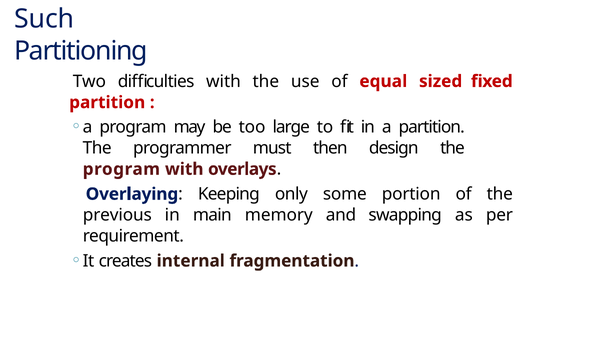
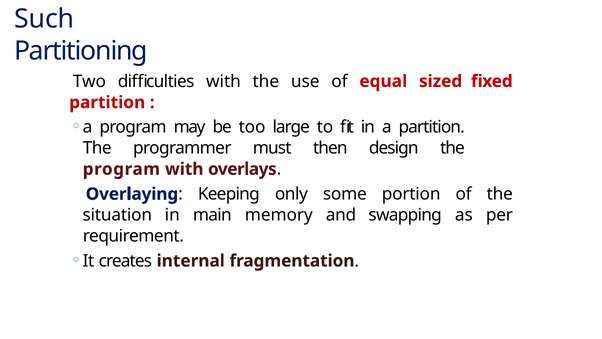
previous: previous -> situation
